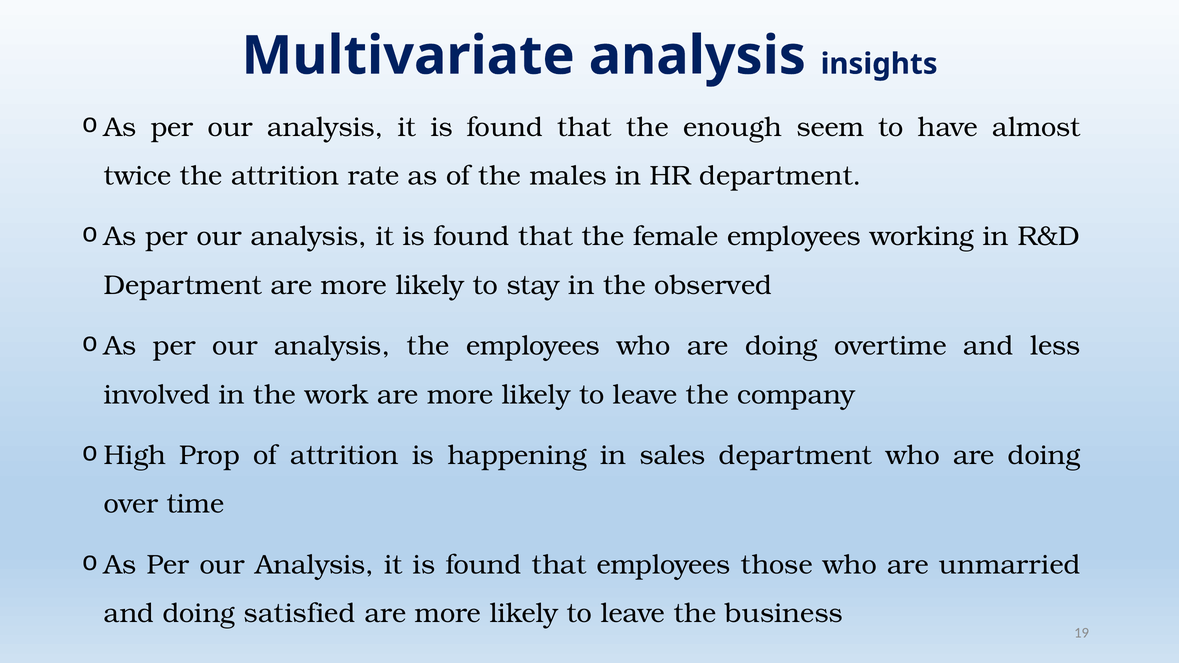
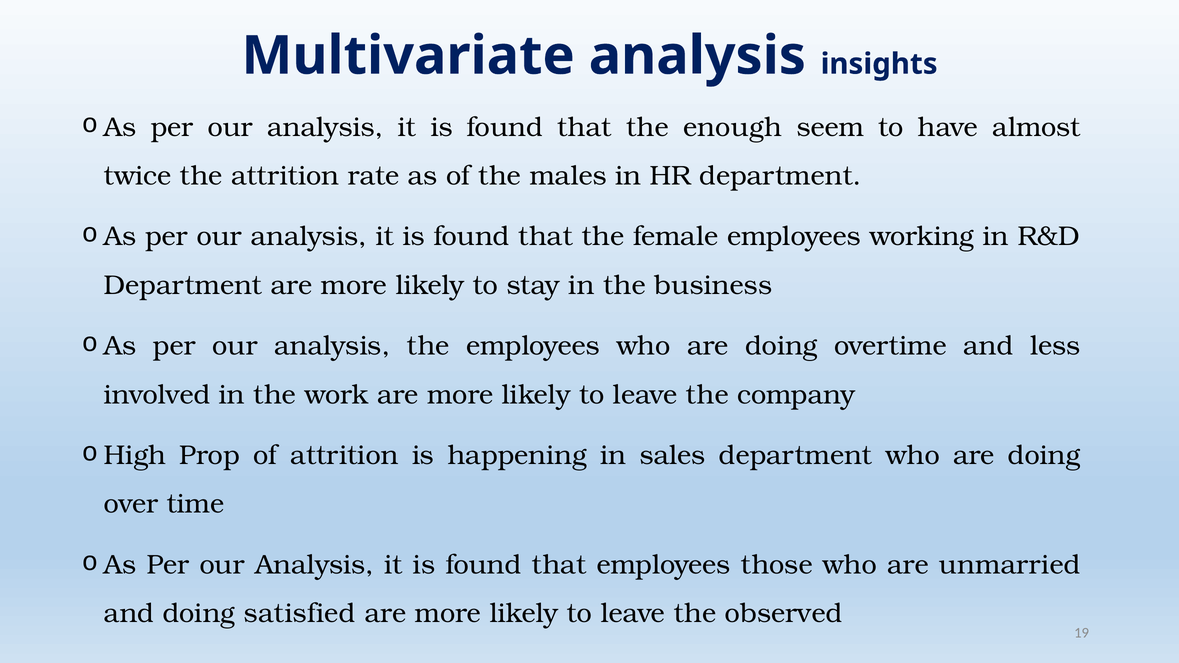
observed: observed -> business
business: business -> observed
